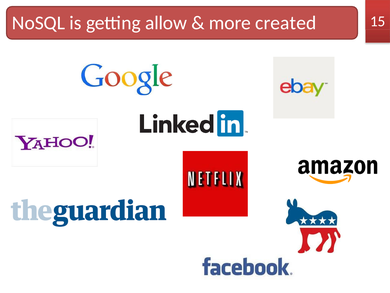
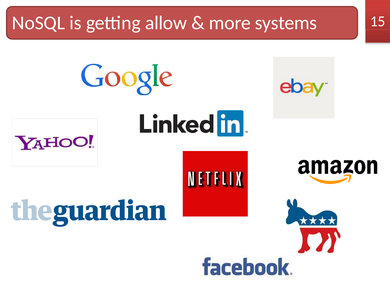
created: created -> systems
